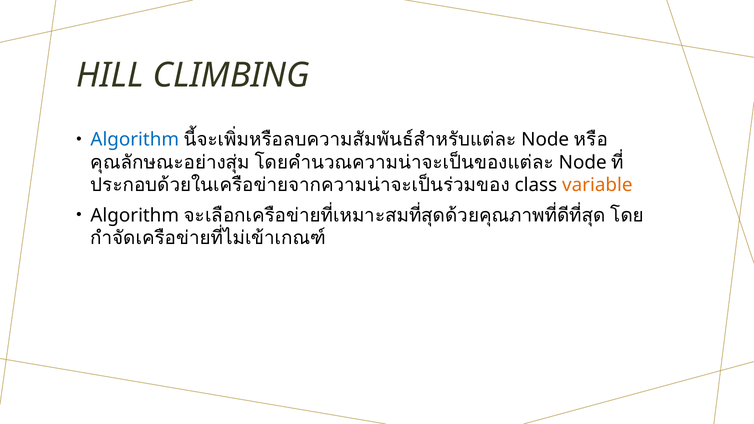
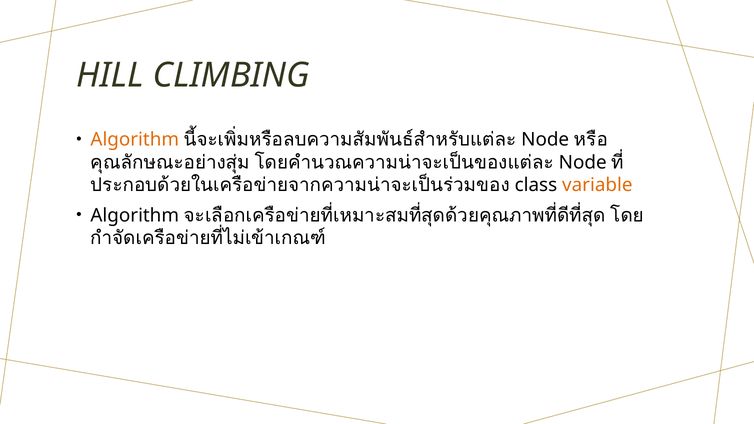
Algorithm at (135, 140) colour: blue -> orange
